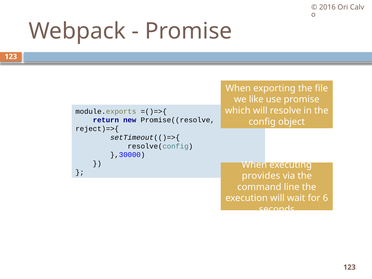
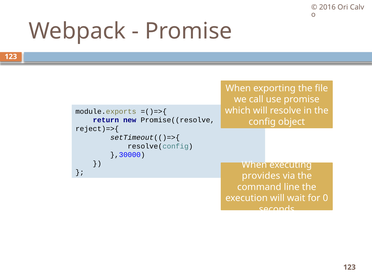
like: like -> call
6: 6 -> 0
